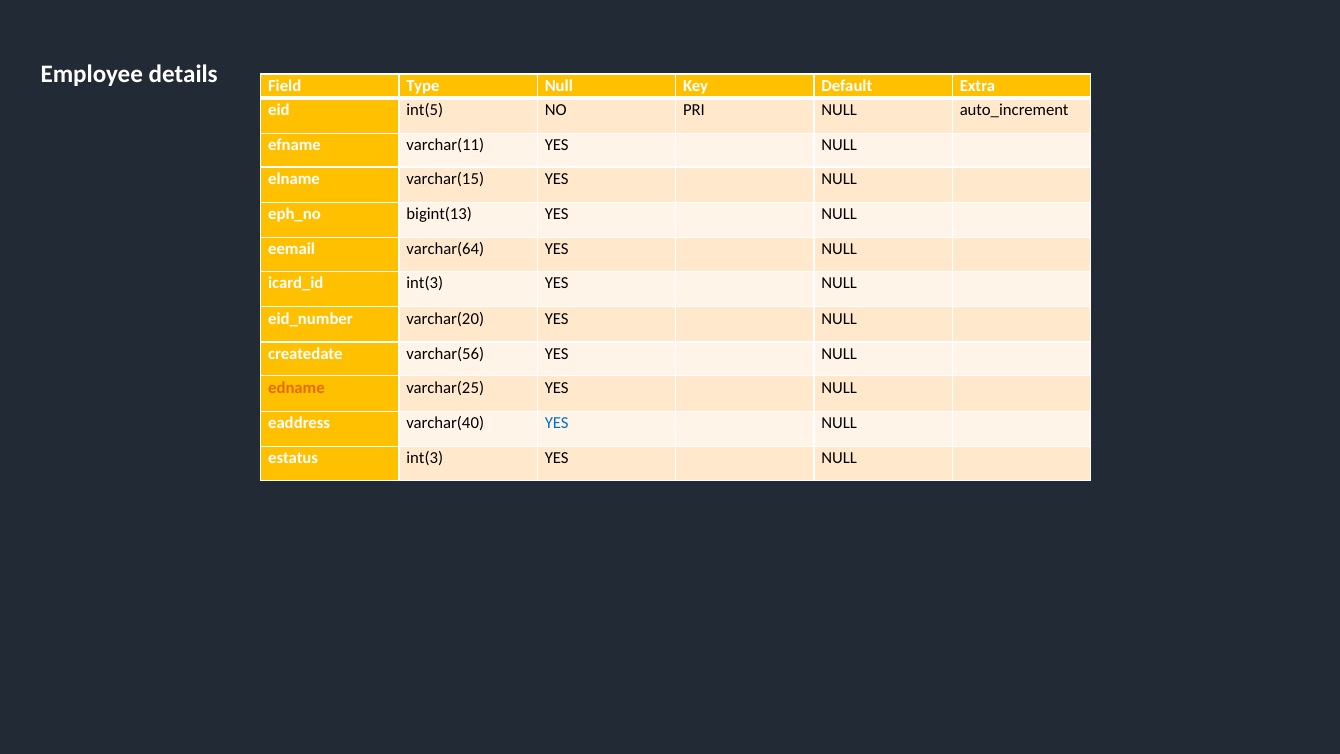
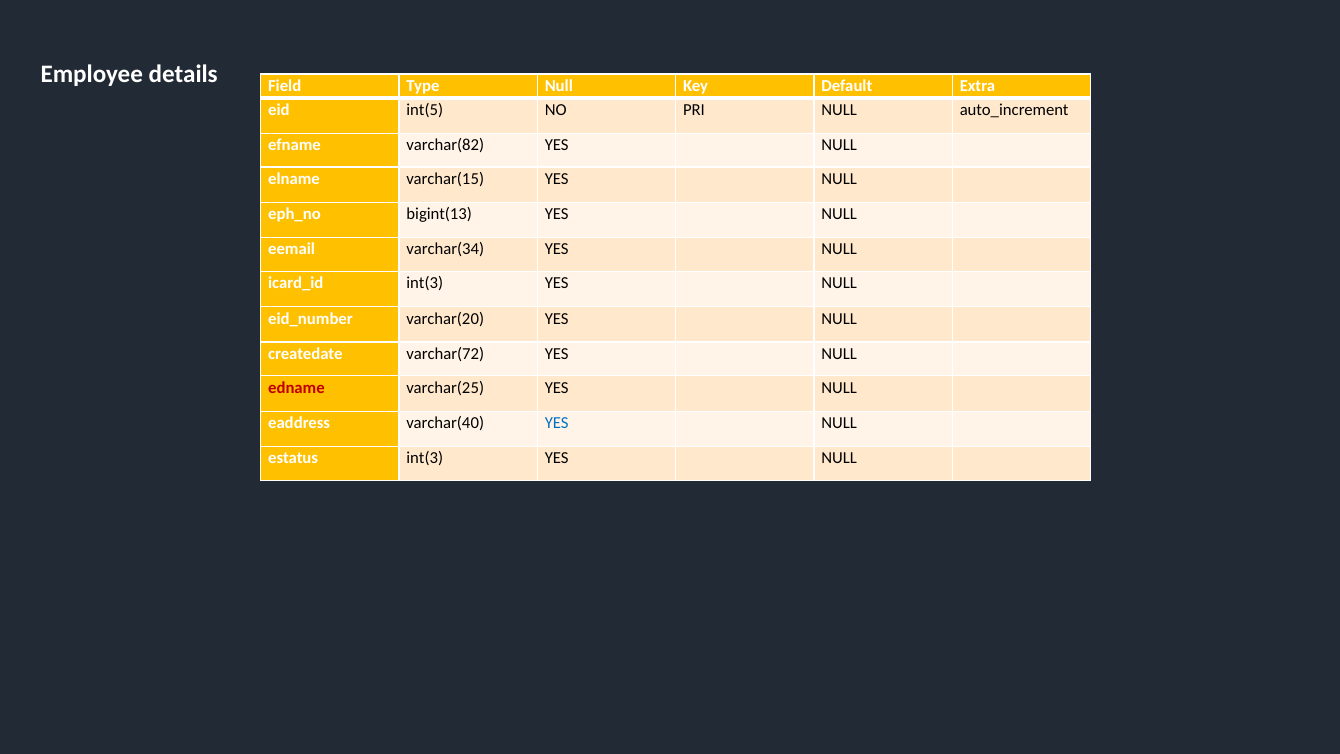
varchar(11: varchar(11 -> varchar(82
varchar(64: varchar(64 -> varchar(34
varchar(56: varchar(56 -> varchar(72
edname colour: orange -> red
